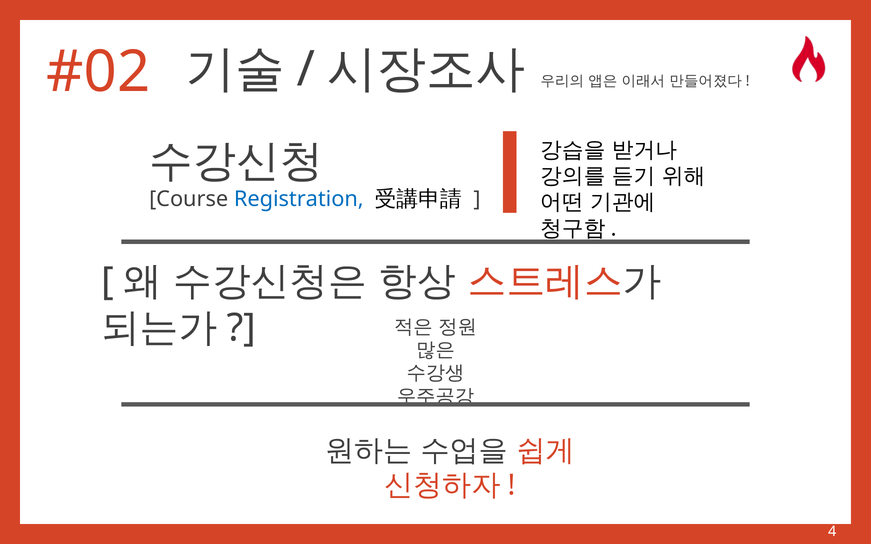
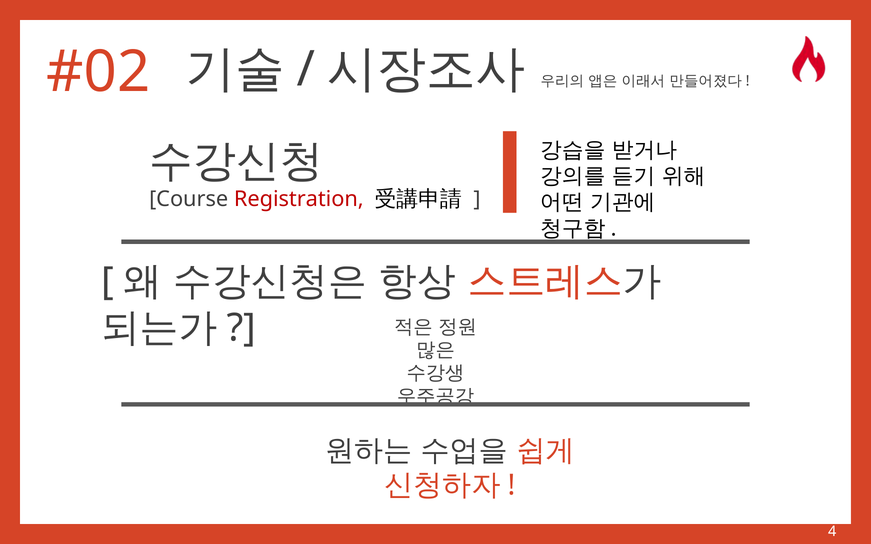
Registration colour: blue -> red
